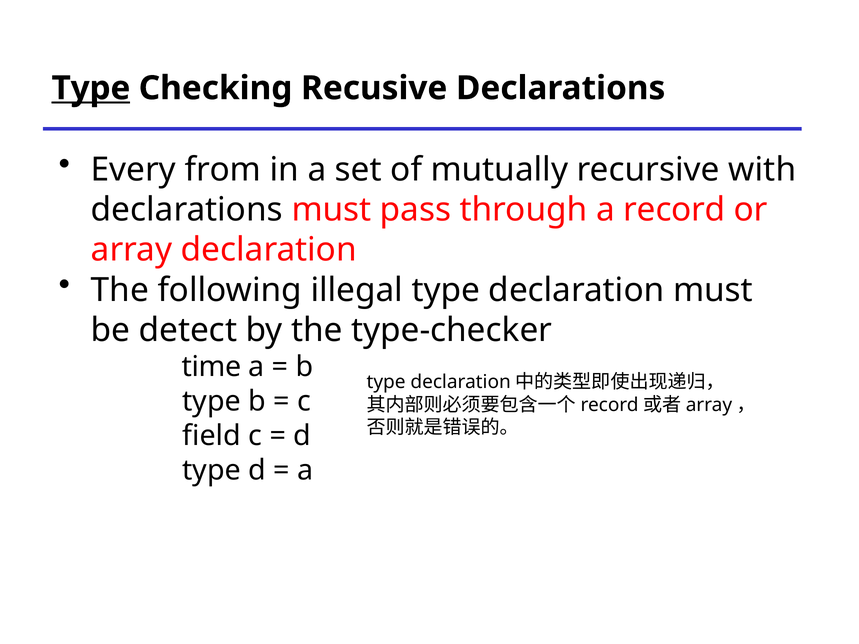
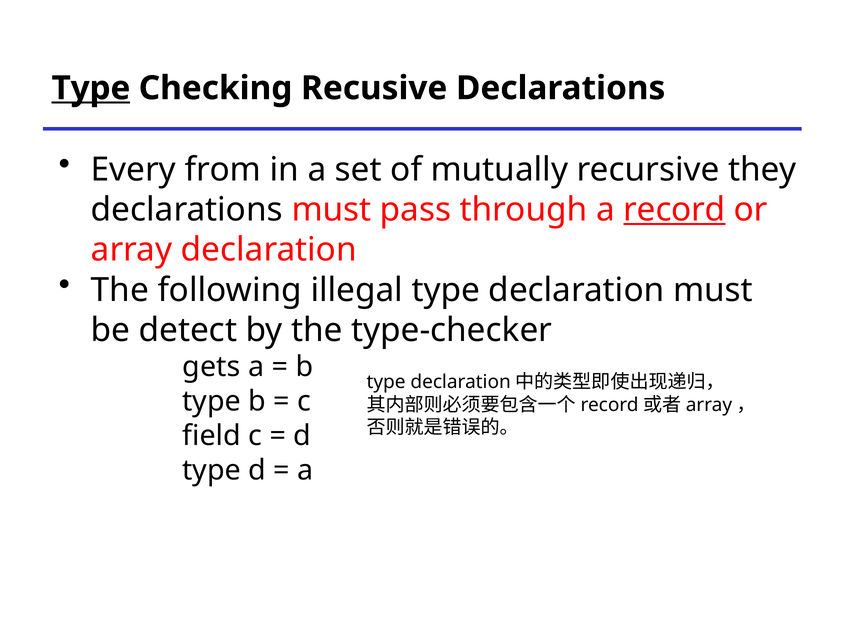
with: with -> they
record underline: none -> present
time: time -> gets
